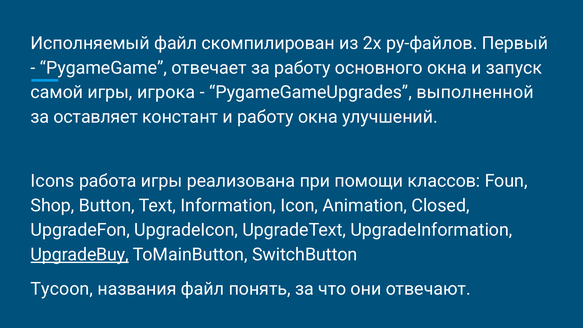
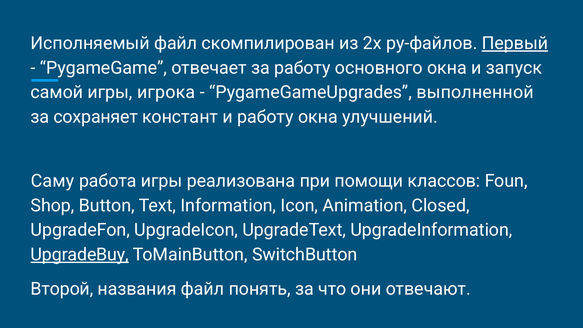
Первый underline: none -> present
оставляет: оставляет -> сохраняет
Icons: Icons -> Саму
Tycoon: Tycoon -> Второй
